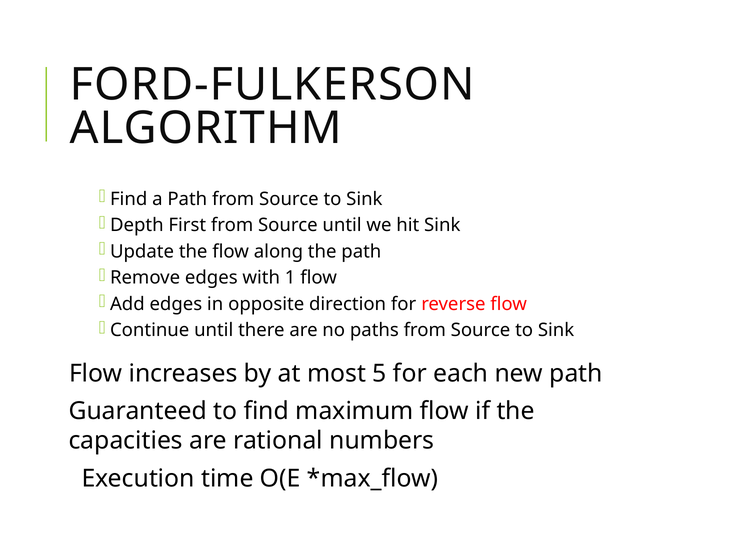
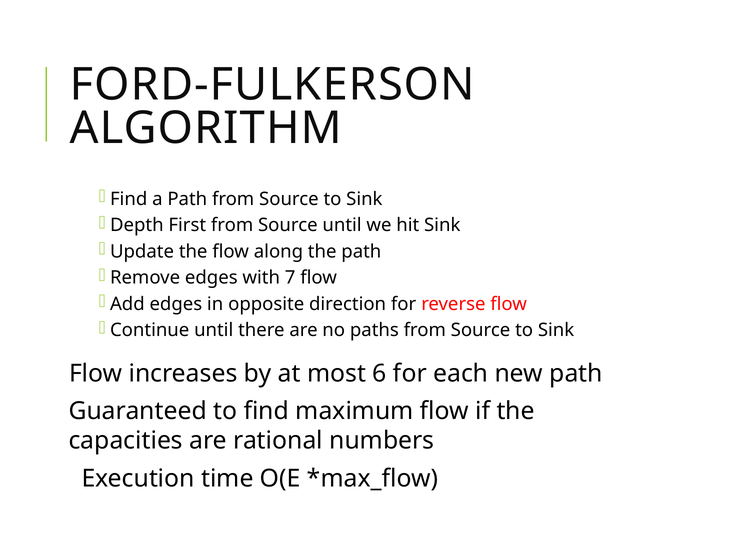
1: 1 -> 7
5: 5 -> 6
